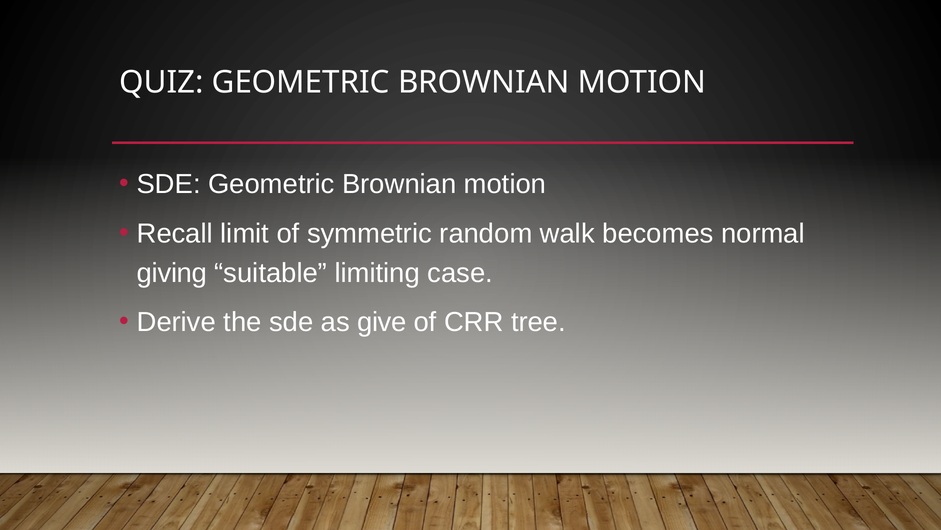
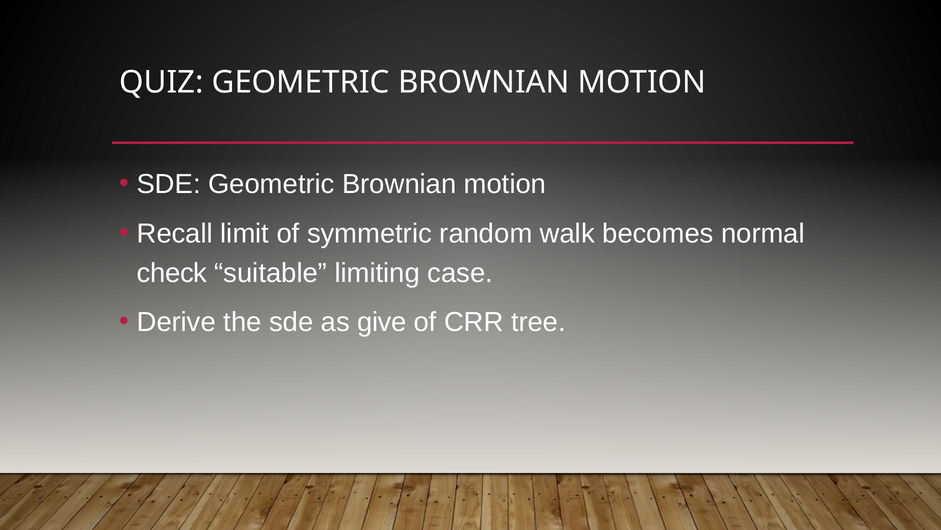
giving: giving -> check
